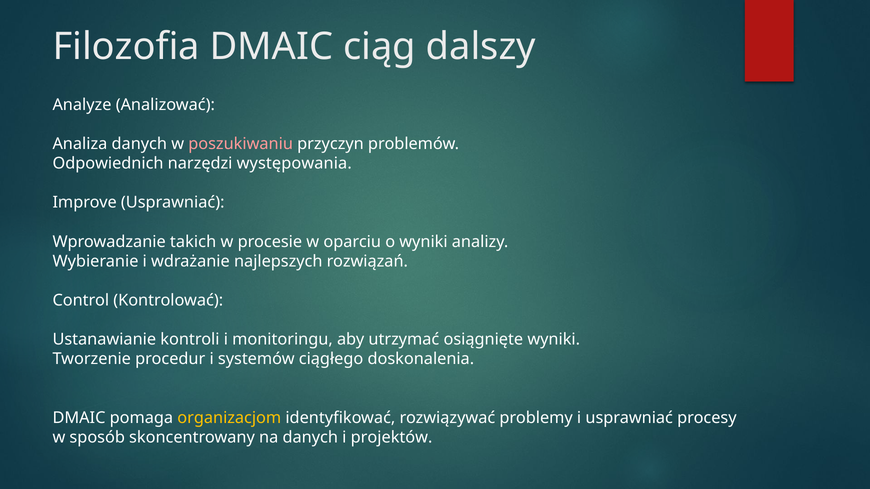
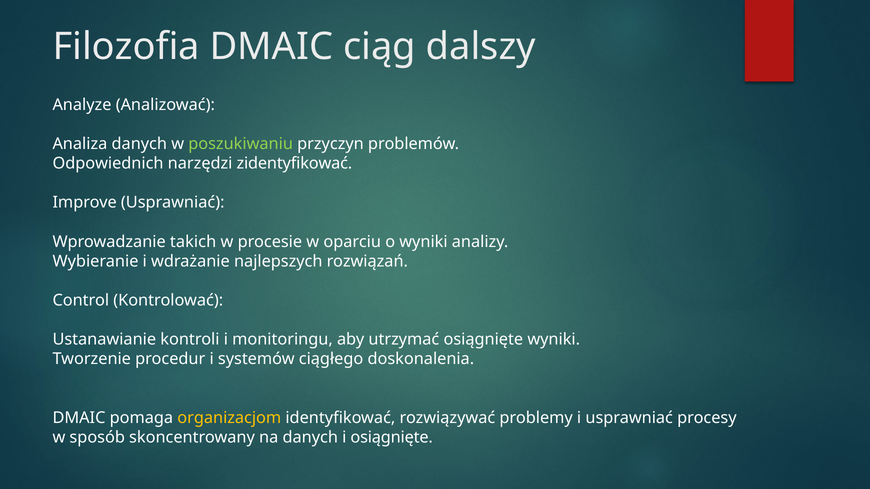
poszukiwaniu colour: pink -> light green
występowania: występowania -> zidentyfikować
i projektów: projektów -> osiągnięte
